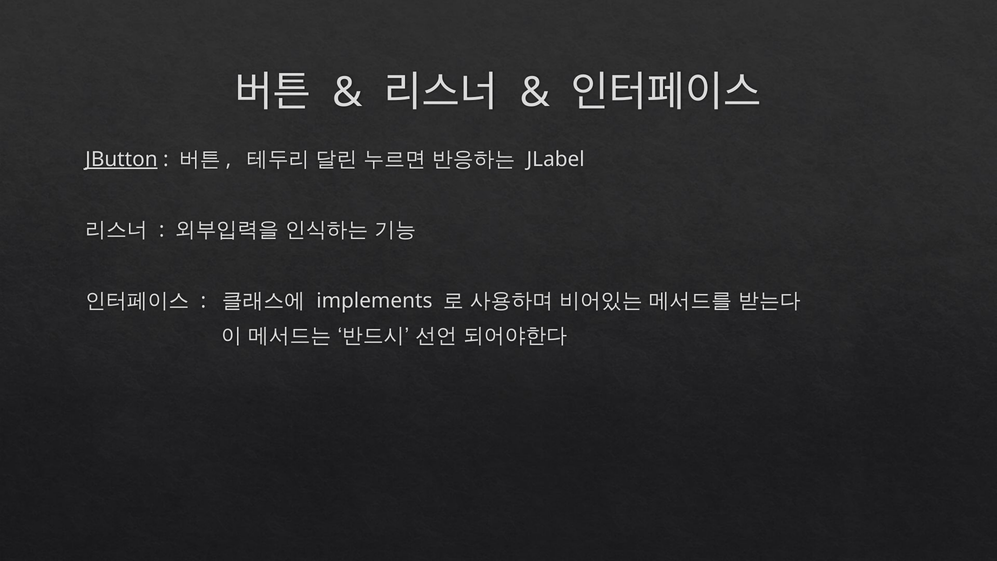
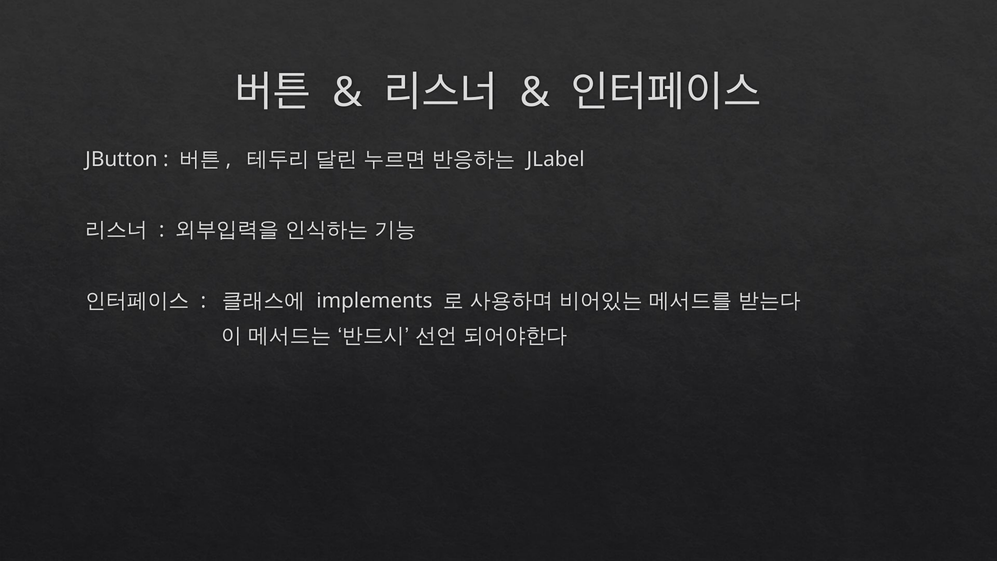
JButton underline: present -> none
